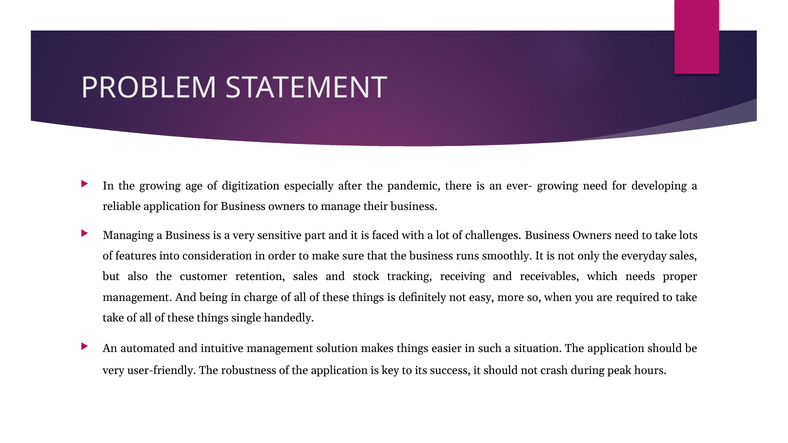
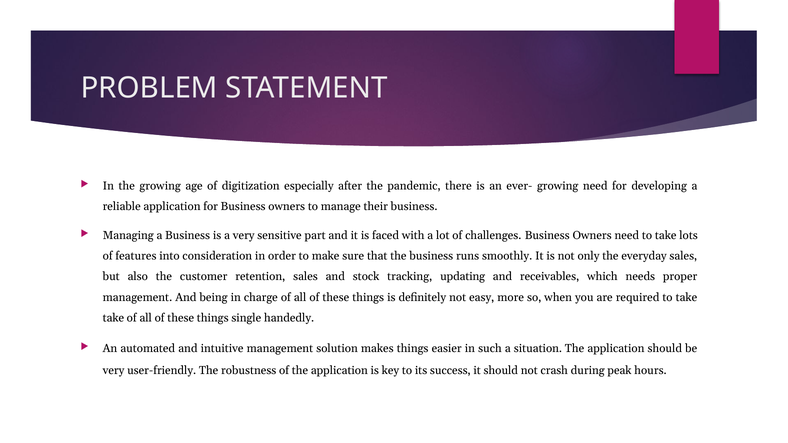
receiving: receiving -> updating
